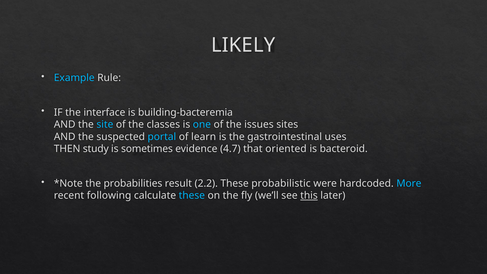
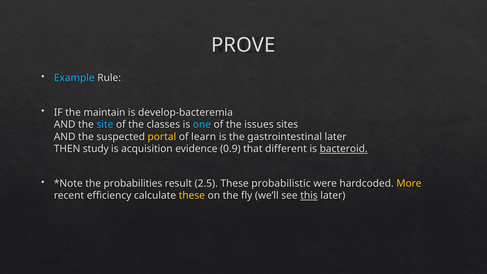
LIKELY: LIKELY -> PROVE
interface: interface -> maintain
building-bacteremia: building-bacteremia -> develop-bacteremia
portal colour: light blue -> yellow
gastrointestinal uses: uses -> later
sometimes: sometimes -> acquisition
4.7: 4.7 -> 0.9
oriented: oriented -> different
bacteroid underline: none -> present
2.2: 2.2 -> 2.5
More colour: light blue -> yellow
following: following -> efficiency
these at (192, 196) colour: light blue -> yellow
